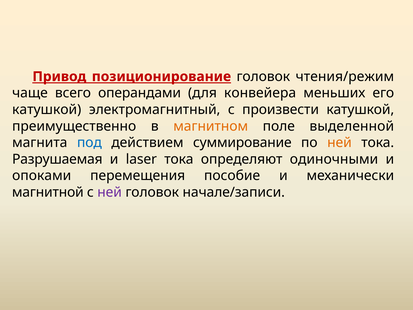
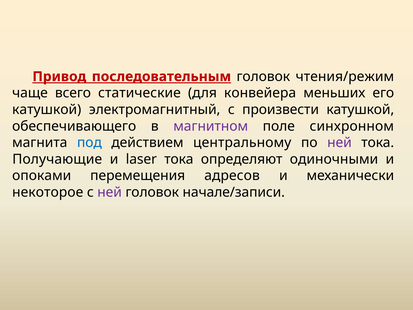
позиционирование: позиционирование -> последовательным
операндами: операндами -> статические
преимущественно: преимущественно -> обеспечивающего
магнитном colour: orange -> purple
выделенной: выделенной -> синхронном
суммирование: суммирование -> центральному
ней at (339, 143) colour: orange -> purple
Разрушаемая: Разрушаемая -> Получающие
пособие: пособие -> адресов
магнитной: магнитной -> некоторое
